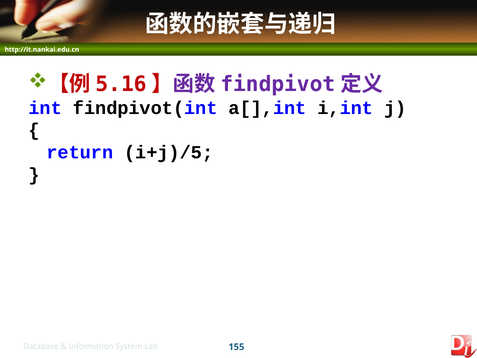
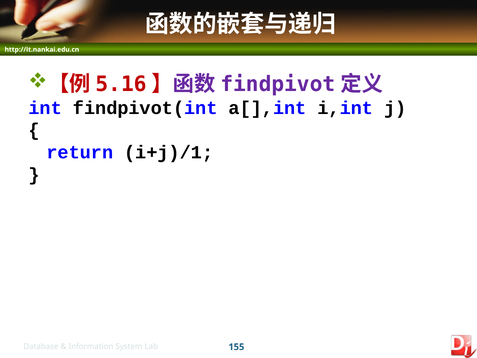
i+j)/5: i+j)/5 -> i+j)/1
